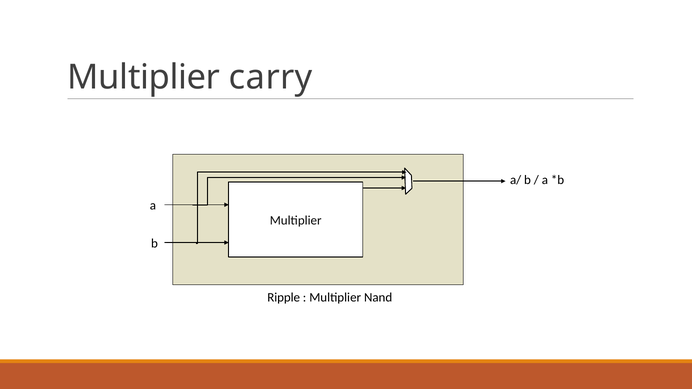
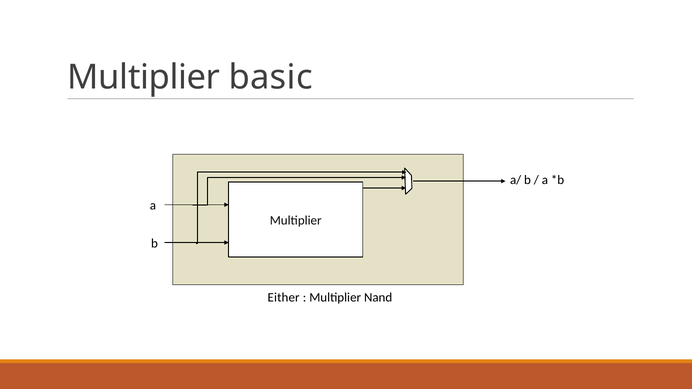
carry: carry -> basic
Ripple: Ripple -> Either
